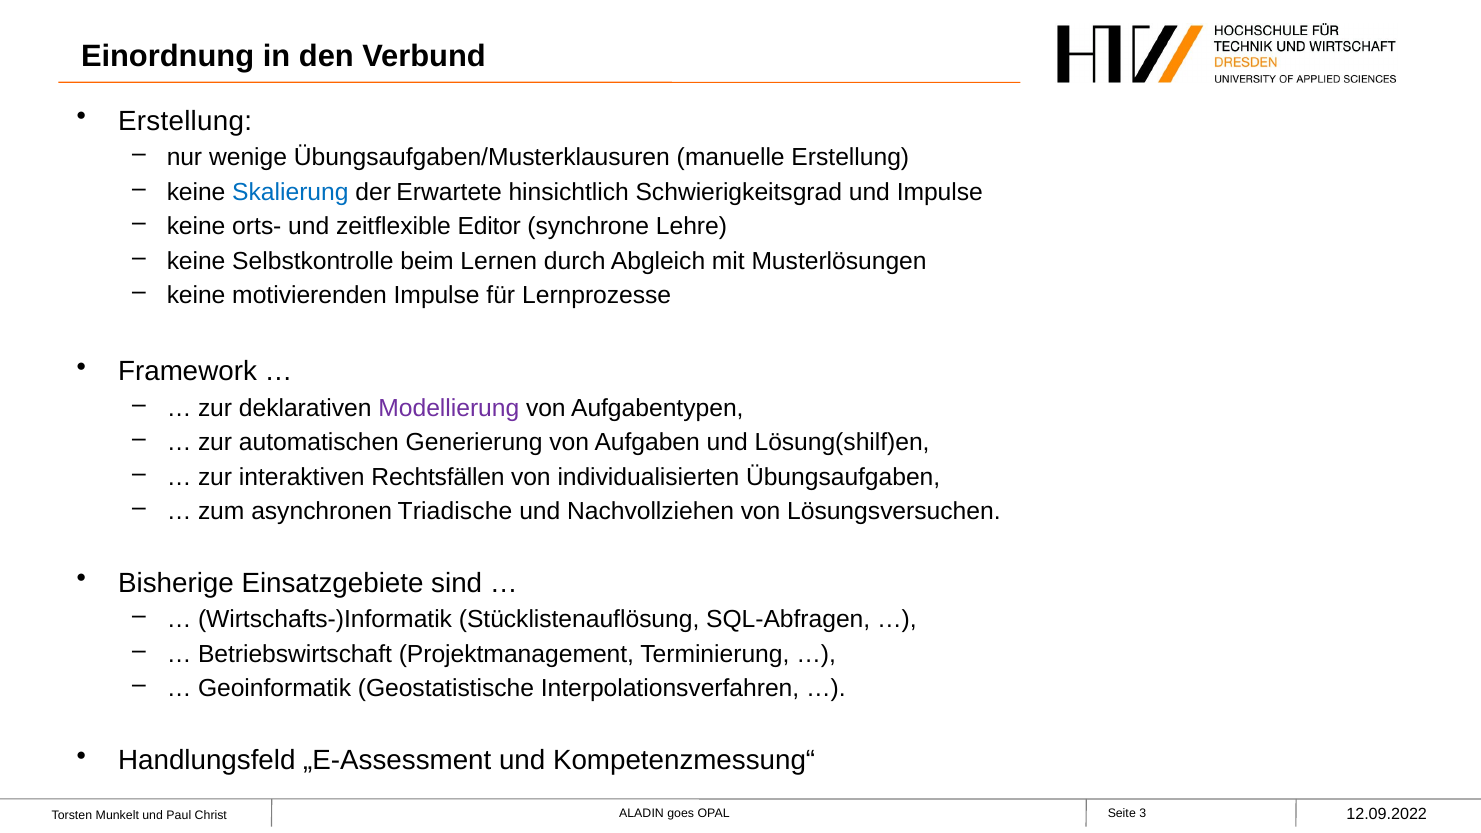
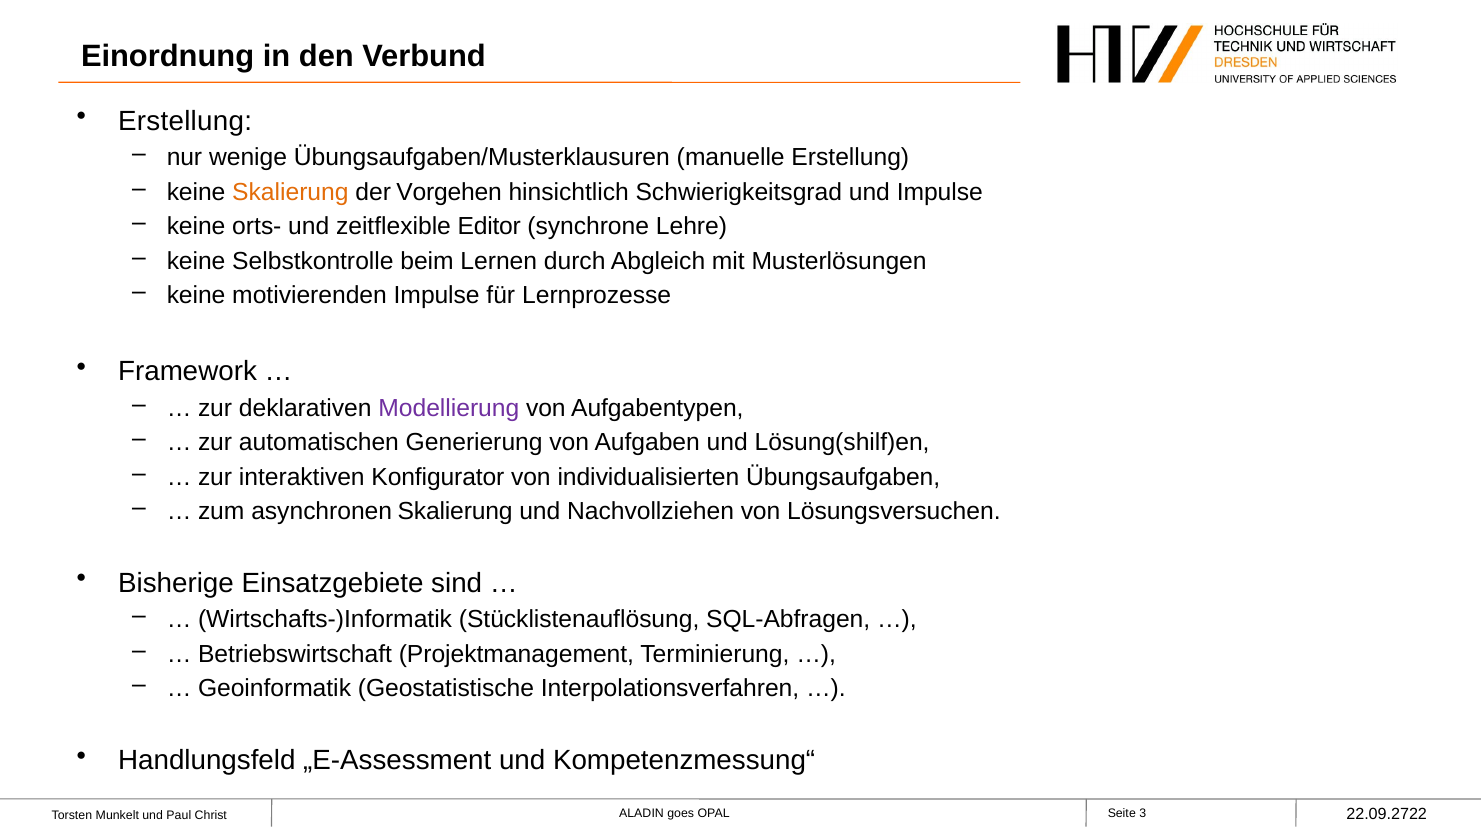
Skalierung at (290, 192) colour: blue -> orange
Erwartete: Erwartete -> Vorgehen
Rechtsfällen: Rechtsfällen -> Konfigurator
asynchronen Triadische: Triadische -> Skalierung
12.09.2022: 12.09.2022 -> 22.09.2722
